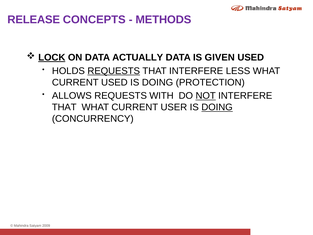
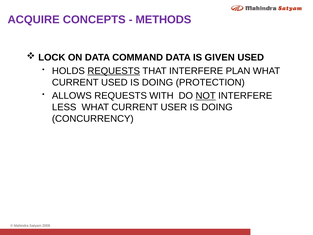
RELEASE: RELEASE -> ACQUIRE
LOCK underline: present -> none
ACTUALLY: ACTUALLY -> COMMAND
LESS: LESS -> PLAN
THAT at (64, 107): THAT -> LESS
DOING at (217, 107) underline: present -> none
